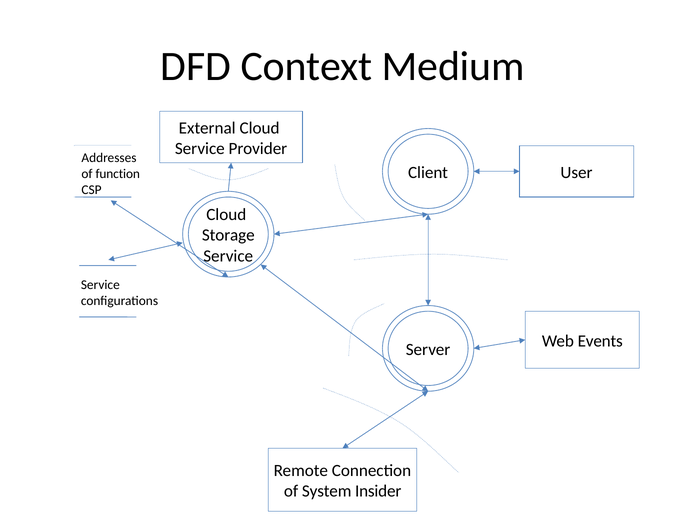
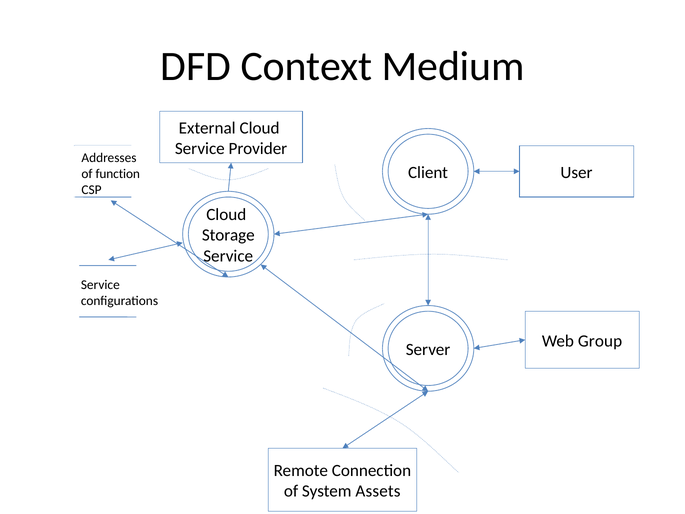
Events: Events -> Group
Insider: Insider -> Assets
